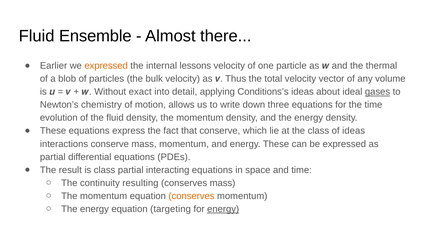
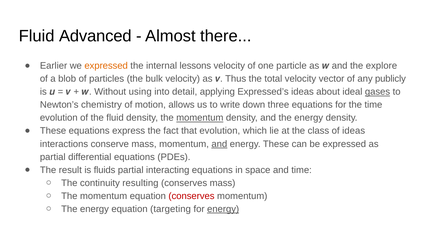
Ensemble: Ensemble -> Advanced
thermal: thermal -> explore
volume: volume -> publicly
exact: exact -> using
Conditions’s: Conditions’s -> Expressed’s
momentum at (200, 118) underline: none -> present
that conserve: conserve -> evolution
and at (219, 144) underline: none -> present
is class: class -> fluids
conserves at (191, 196) colour: orange -> red
